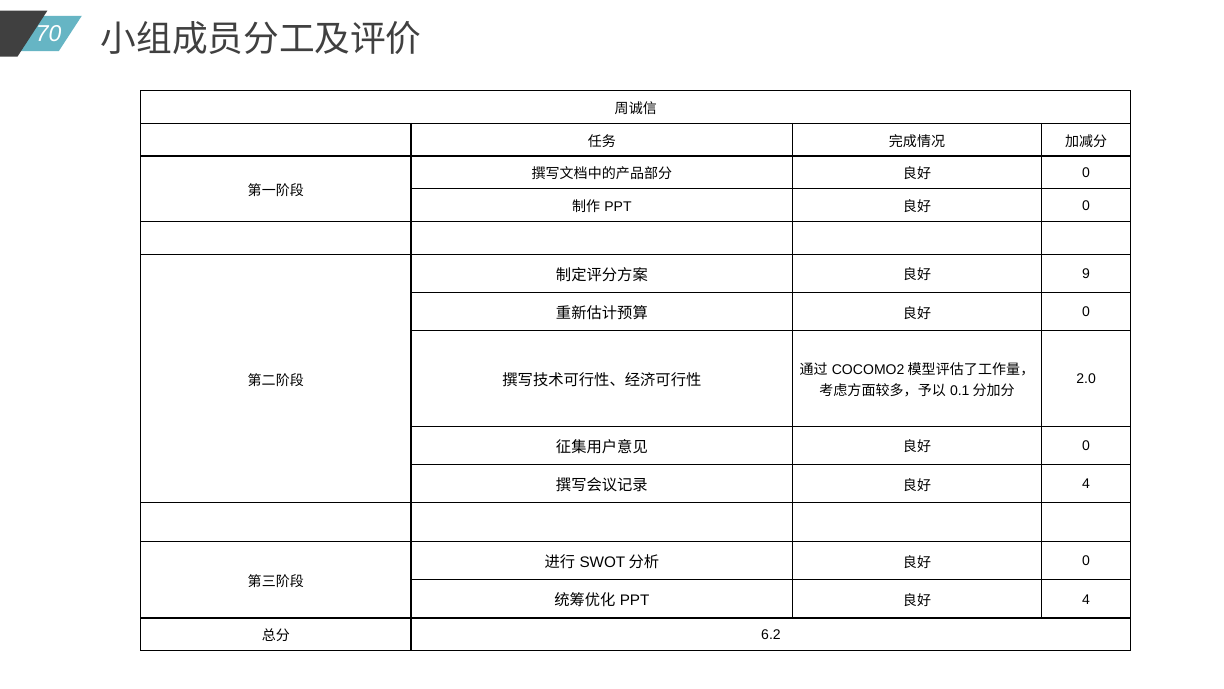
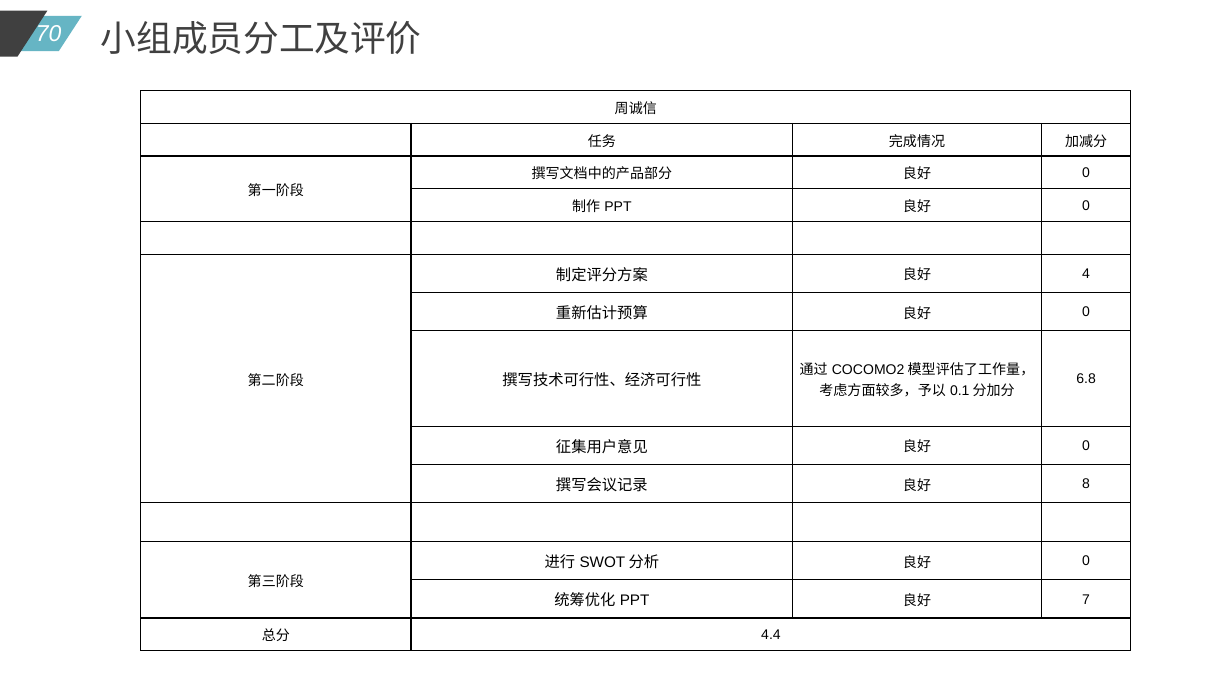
9: 9 -> 4
2.0: 2.0 -> 6.8
4 at (1086, 484): 4 -> 8
4 at (1086, 599): 4 -> 7
6.2: 6.2 -> 4.4
